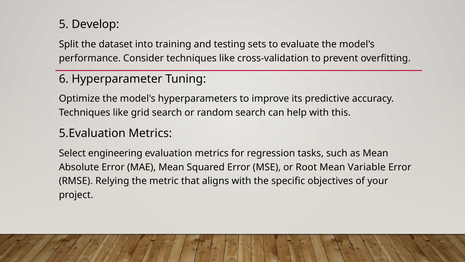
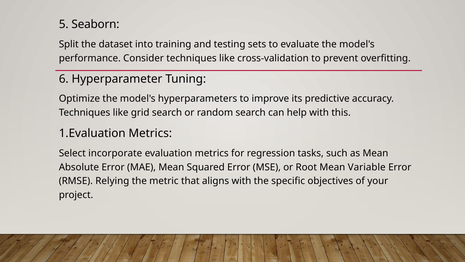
Develop: Develop -> Seaborn
5.Evaluation: 5.Evaluation -> 1.Evaluation
engineering: engineering -> incorporate
